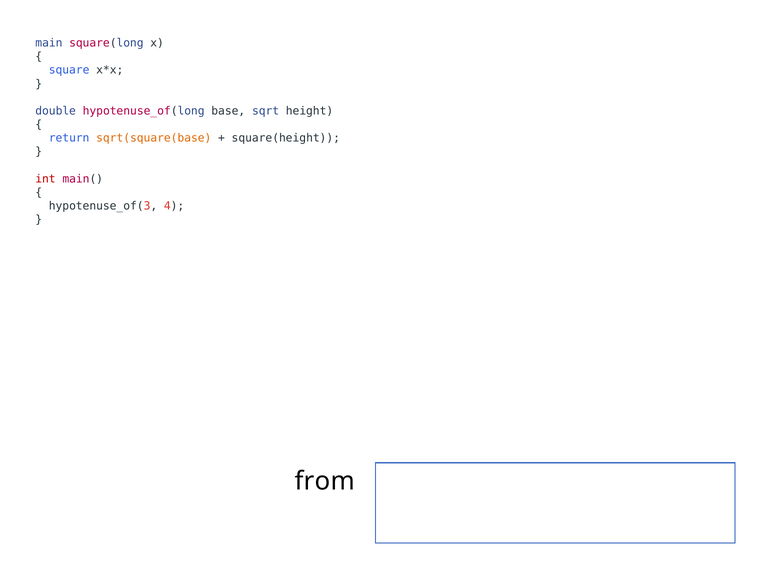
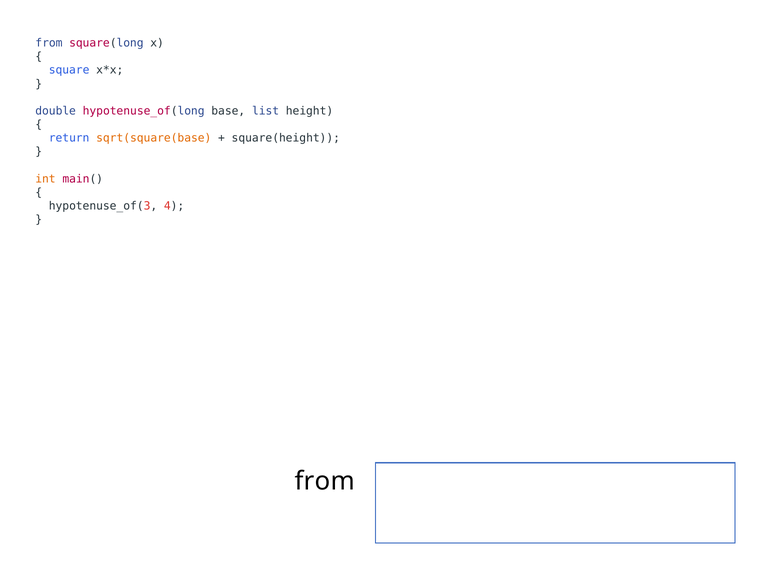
main at (49, 43): main -> from
sqrt: sqrt -> list
int colour: red -> orange
